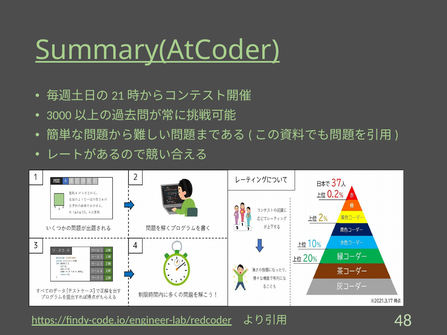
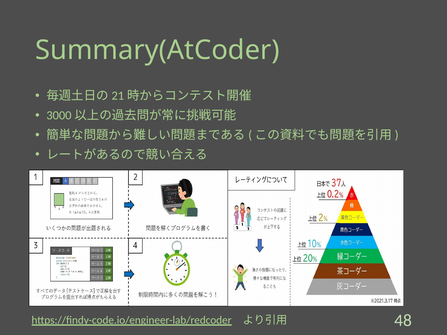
Summary(AtCoder underline: present -> none
